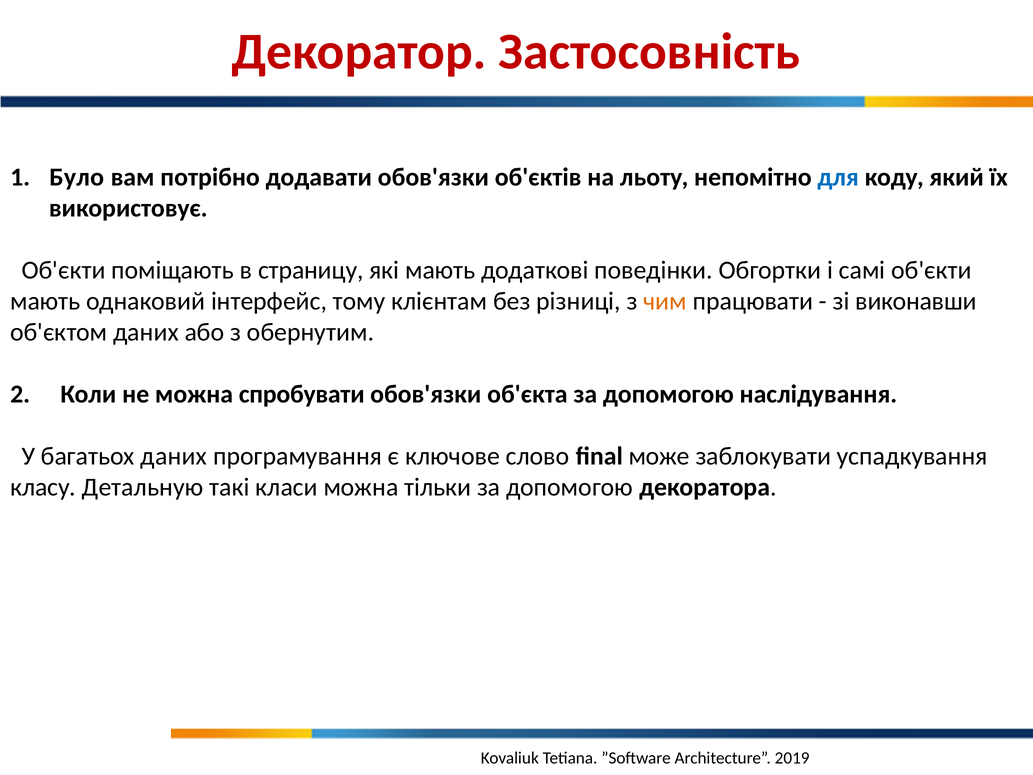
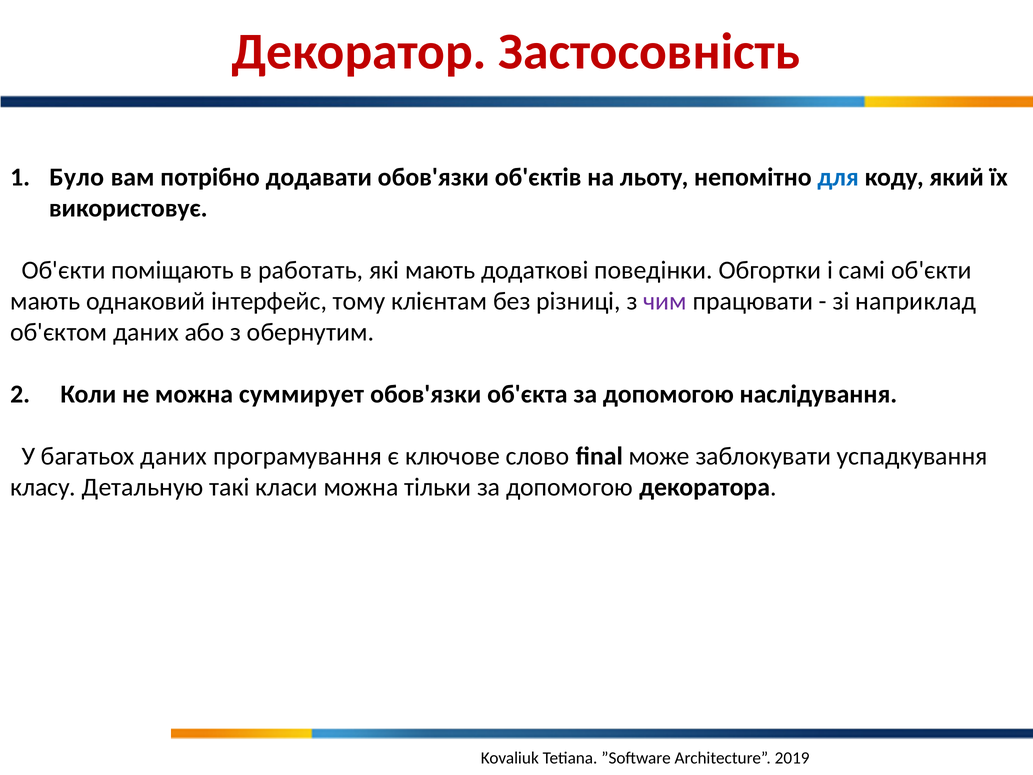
страницу: страницу -> работать
чим colour: orange -> purple
виконавши: виконавши -> наприклад
спробувати: спробувати -> суммирует
